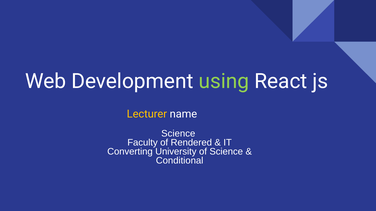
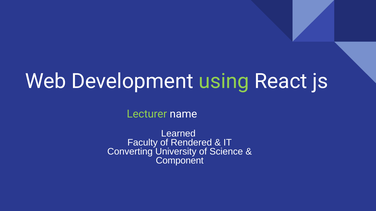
Lecturer colour: yellow -> light green
Science at (178, 134): Science -> Learned
Conditional: Conditional -> Component
